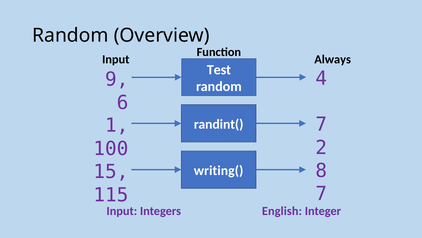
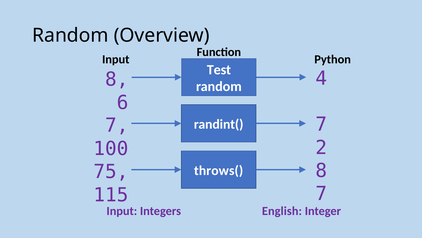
Always: Always -> Python
9 at (117, 79): 9 -> 8
1 at (117, 125): 1 -> 7
15: 15 -> 75
writing(: writing( -> throws(
